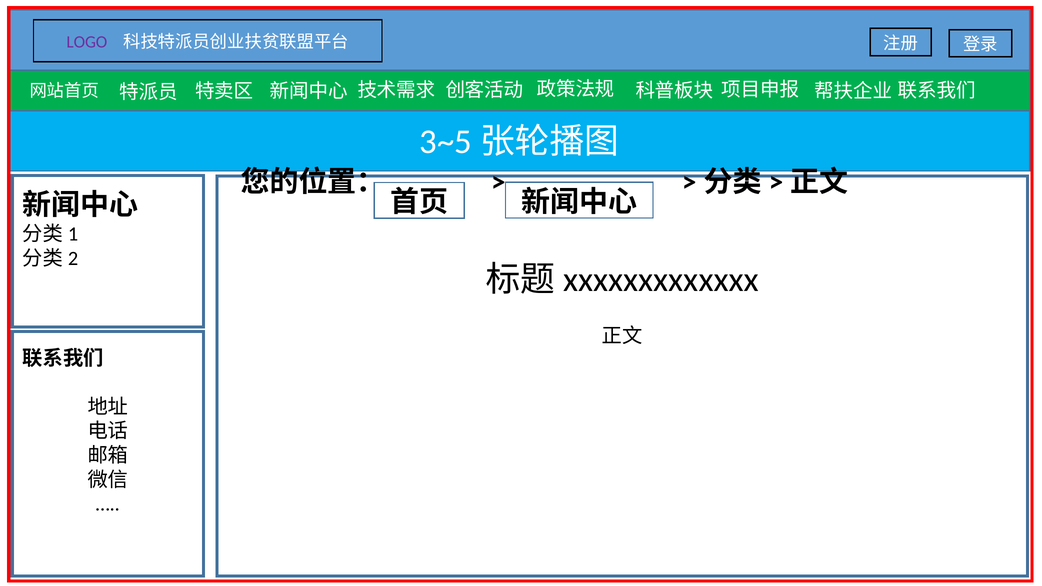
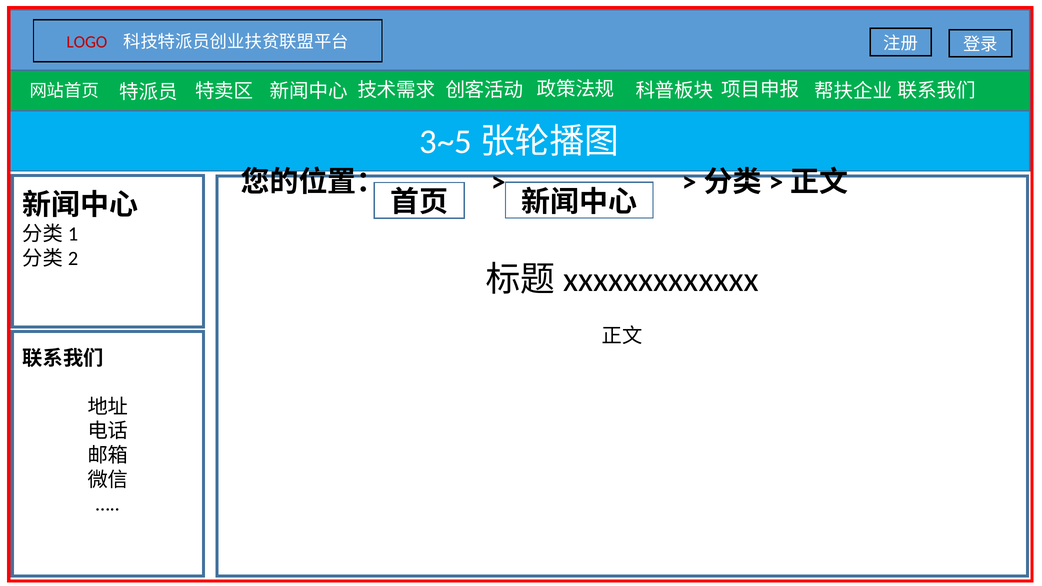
LOGO colour: purple -> red
